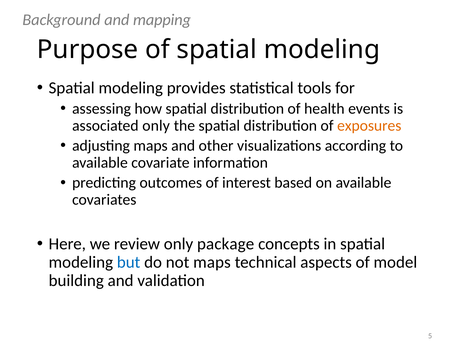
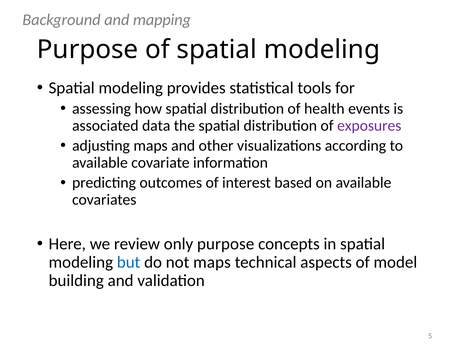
associated only: only -> data
exposures colour: orange -> purple
only package: package -> purpose
